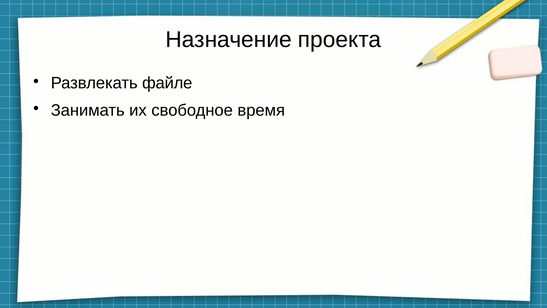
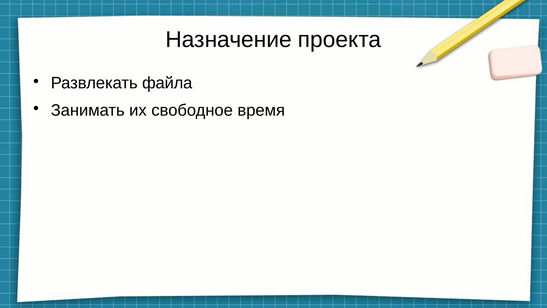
файле: файле -> файла
